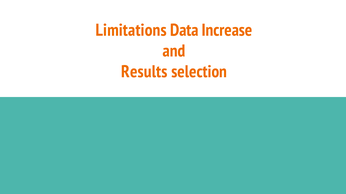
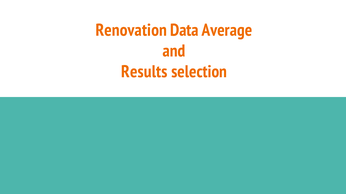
Limitations: Limitations -> Renovation
Increase: Increase -> Average
